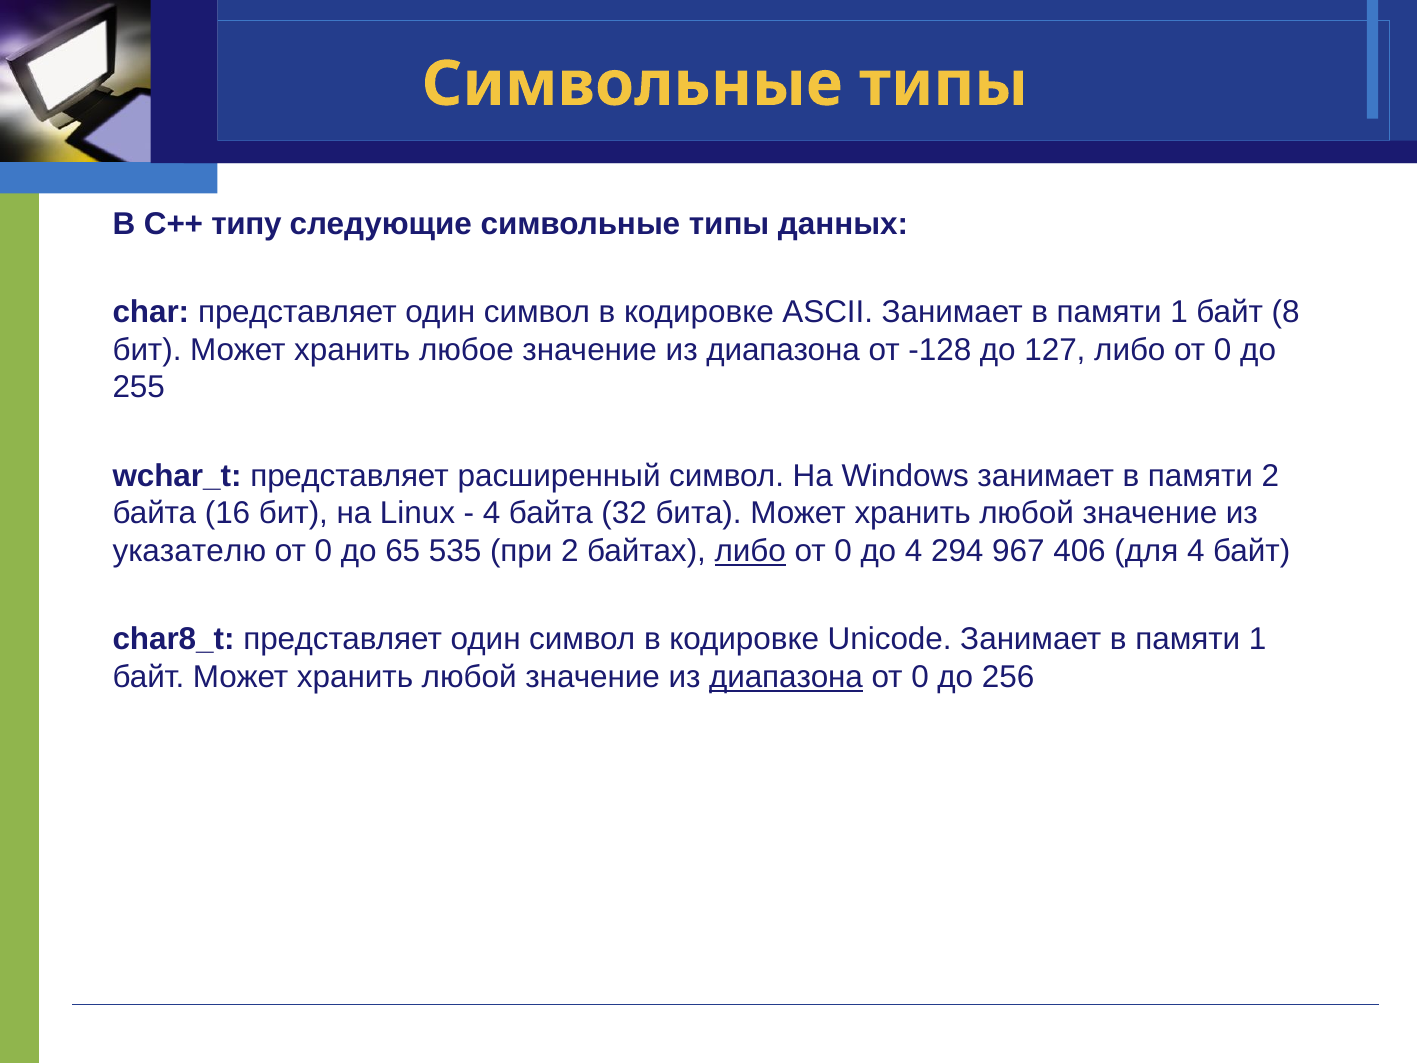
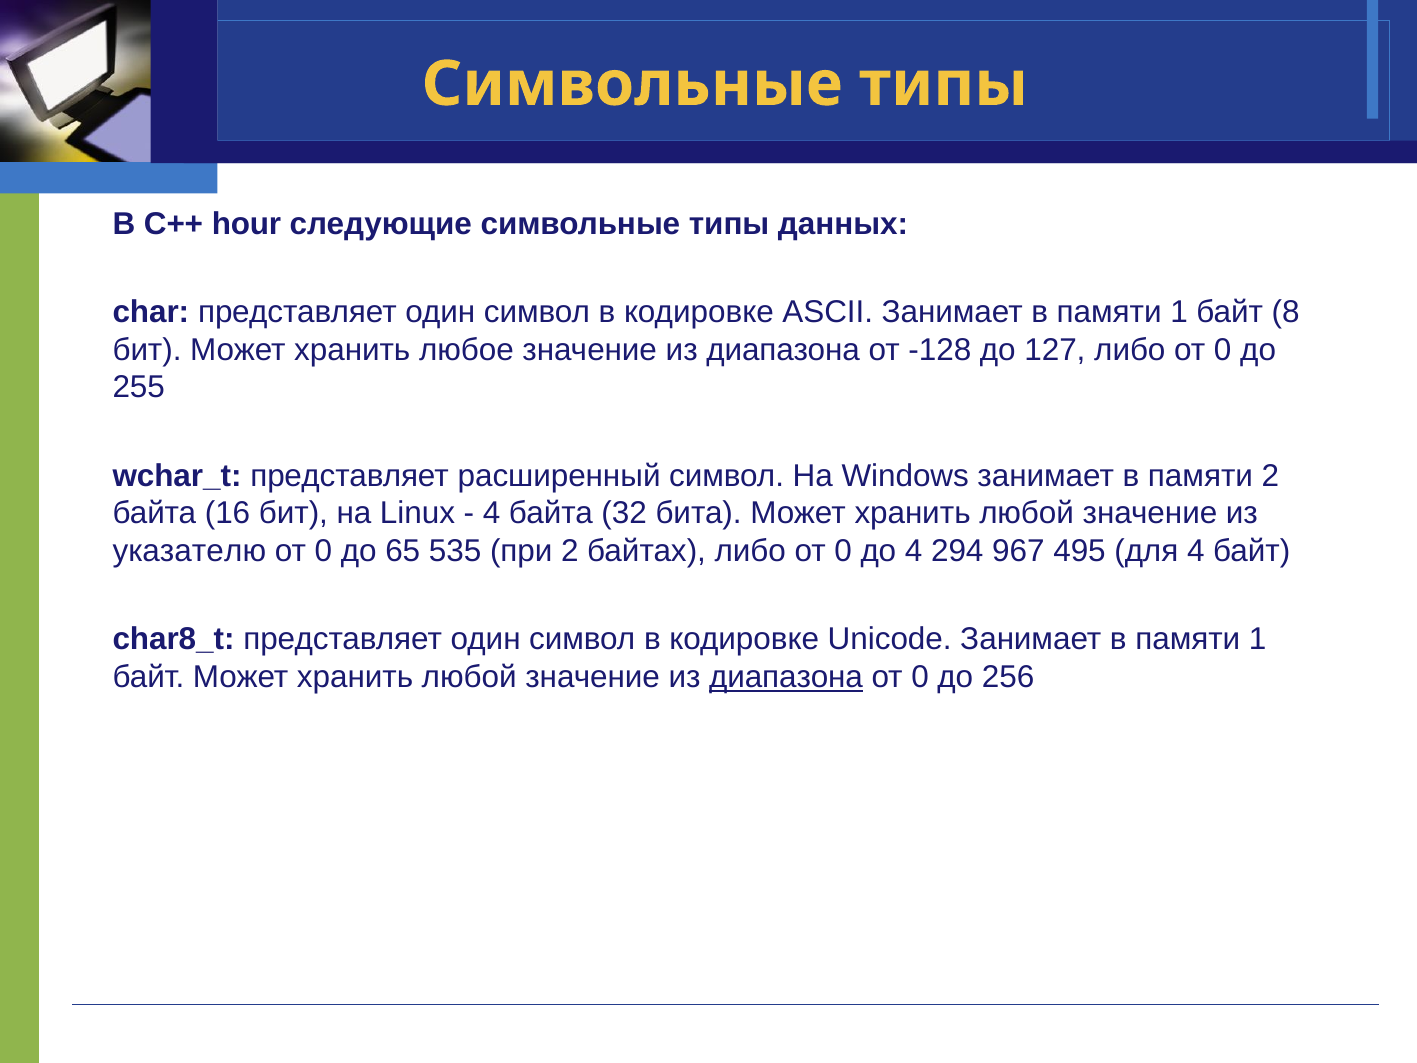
типу: типу -> hour
либо at (750, 551) underline: present -> none
406: 406 -> 495
